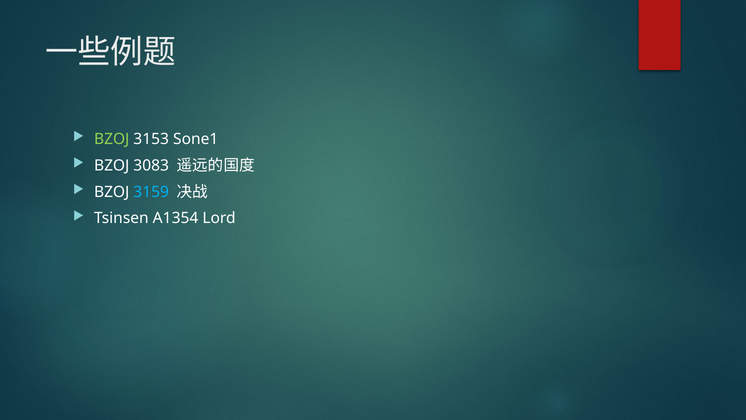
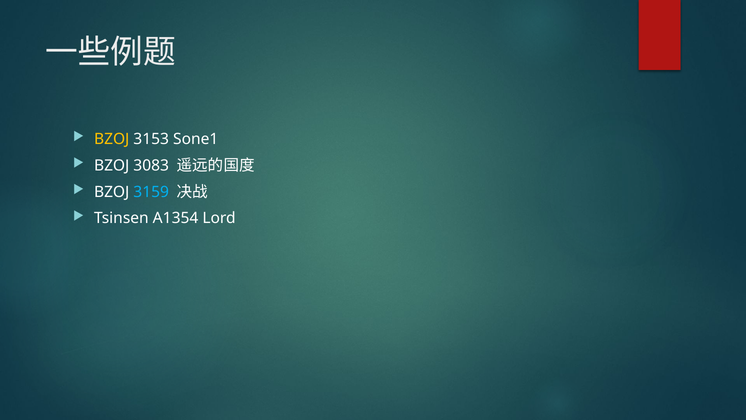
BZOJ at (112, 139) colour: light green -> yellow
